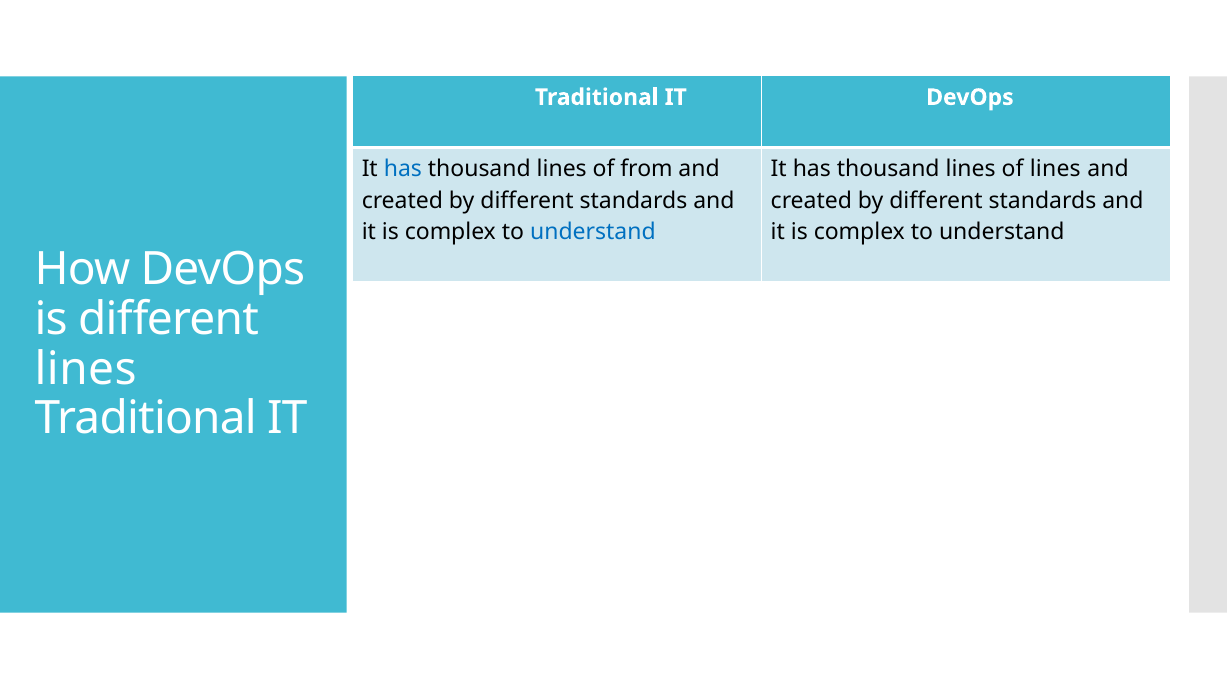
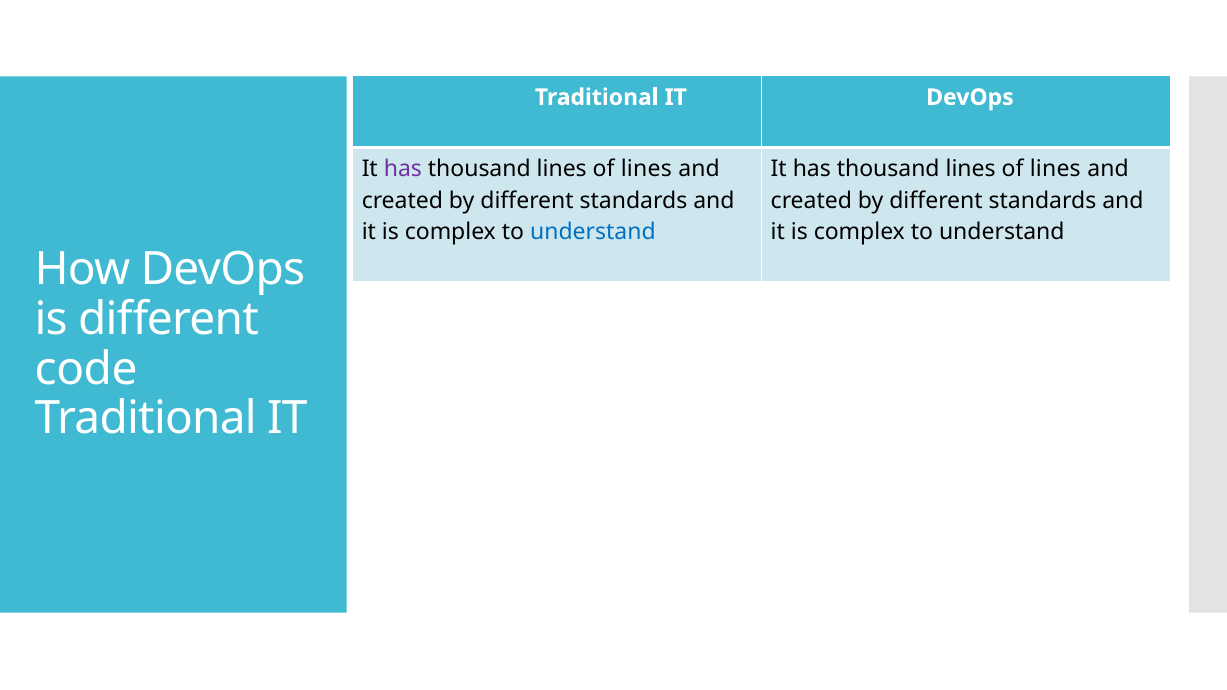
has at (403, 169) colour: blue -> purple
from at (647, 169): from -> lines
lines at (86, 369): lines -> code
